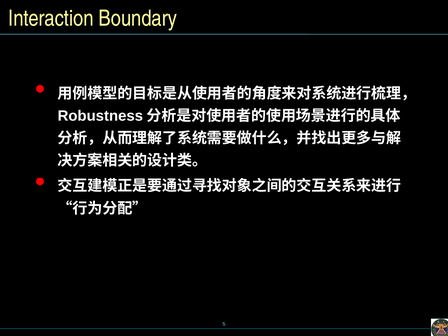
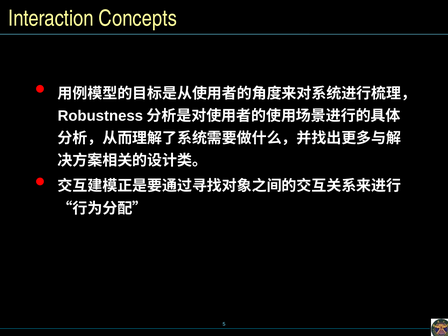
Boundary: Boundary -> Concepts
